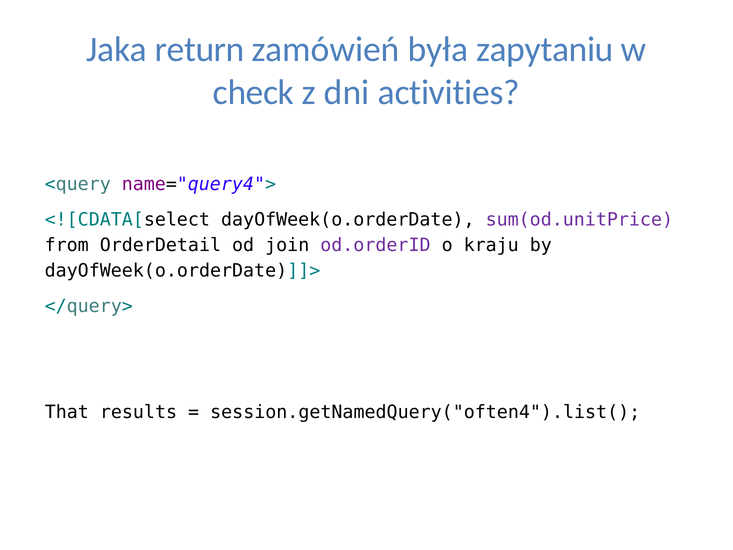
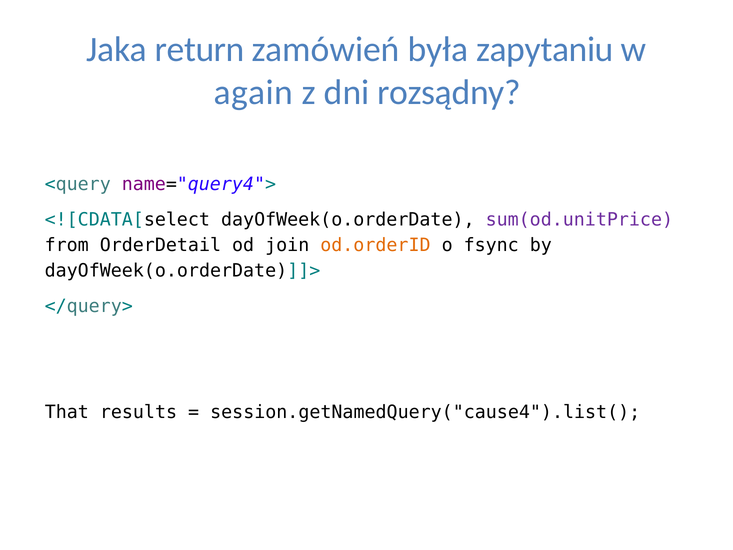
check: check -> again
activities: activities -> rozsądny
od.orderID colour: purple -> orange
kraju: kraju -> fsync
session.getNamedQuery("often4").list(: session.getNamedQuery("often4").list( -> session.getNamedQuery("cause4").list(
